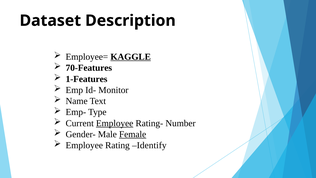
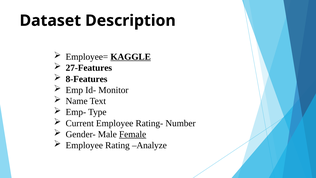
70-Features: 70-Features -> 27-Features
1-Features: 1-Features -> 8-Features
Employee at (115, 123) underline: present -> none
Identify: Identify -> Analyze
